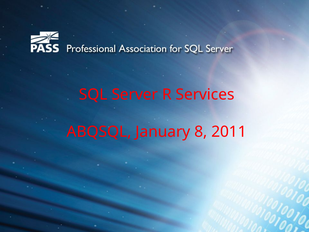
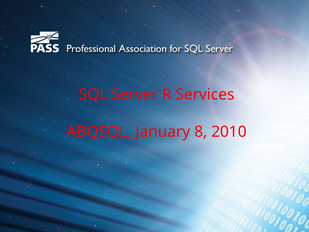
2011: 2011 -> 2010
